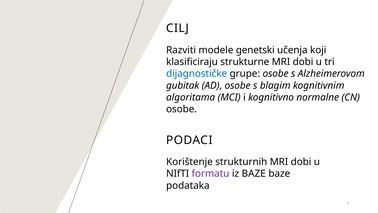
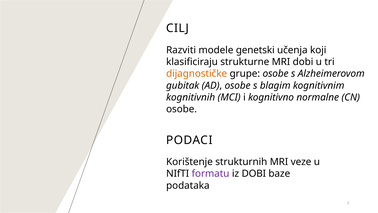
dijagnostičke colour: blue -> orange
algoritama: algoritama -> kognitivnih
strukturnih MRI dobi: dobi -> veze
iz BAZE: BAZE -> DOBI
